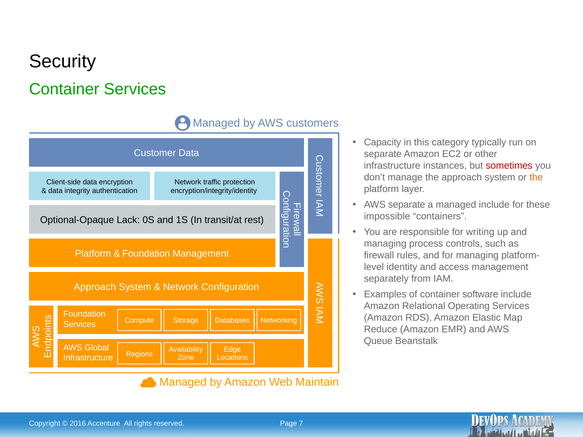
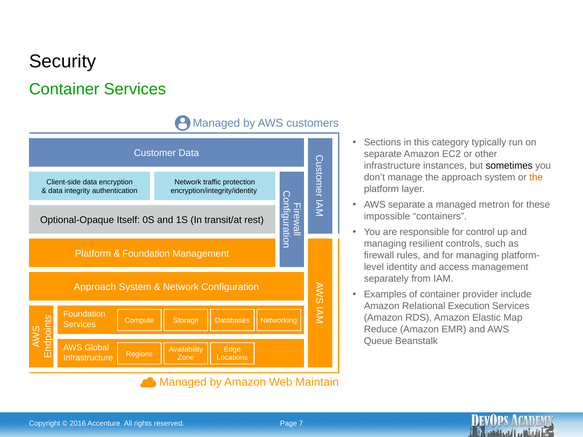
Capacity: Capacity -> Sections
sometimes colour: red -> black
managed include: include -> metron
Lack: Lack -> Itself
writing: writing -> control
process: process -> resilient
software: software -> provider
Operating: Operating -> Execution
